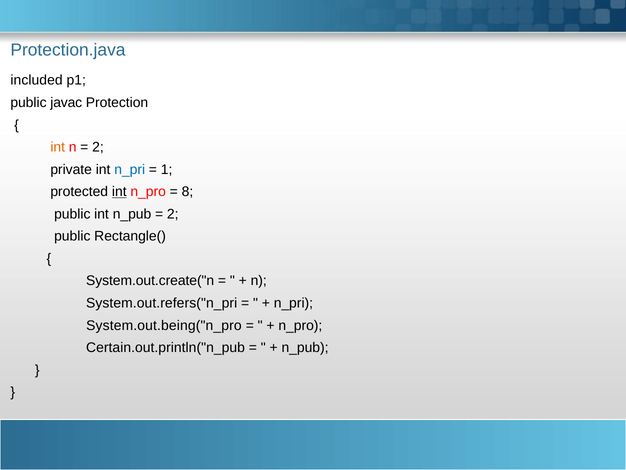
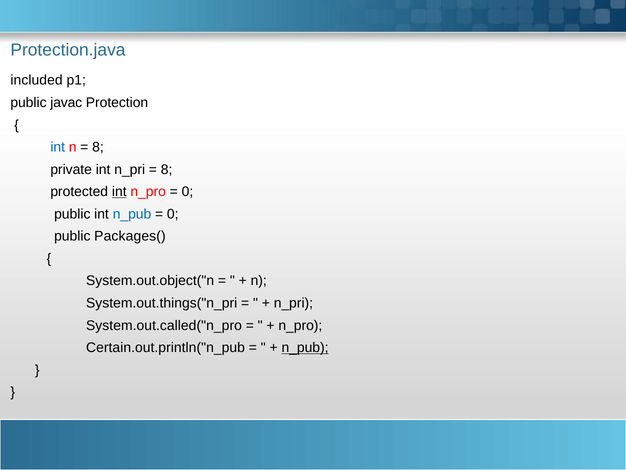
int at (58, 147) colour: orange -> blue
2 at (98, 147): 2 -> 8
n_pri at (130, 169) colour: blue -> black
1 at (167, 169): 1 -> 8
8 at (187, 192): 8 -> 0
n_pub at (132, 214) colour: black -> blue
2 at (173, 214): 2 -> 0
Rectangle(: Rectangle( -> Packages(
System.out.create("n: System.out.create("n -> System.out.object("n
System.out.refers("n_pri: System.out.refers("n_pri -> System.out.things("n_pri
System.out.being("n_pro: System.out.being("n_pro -> System.out.called("n_pro
n_pub at (305, 347) underline: none -> present
